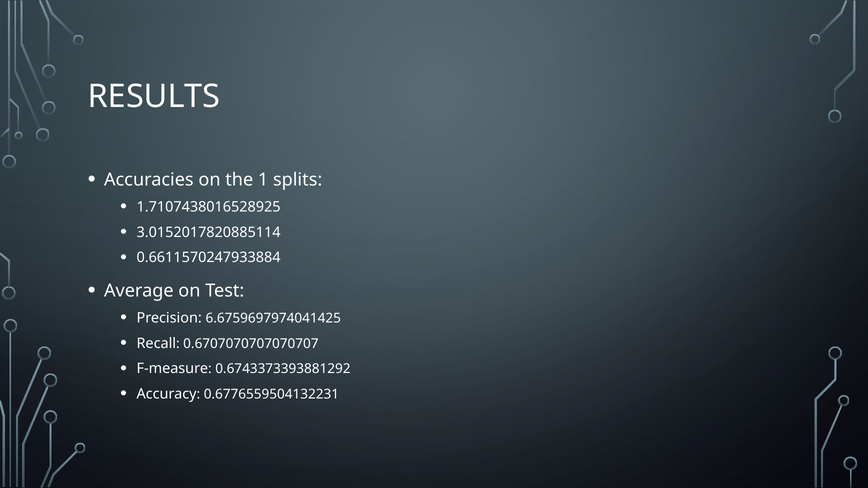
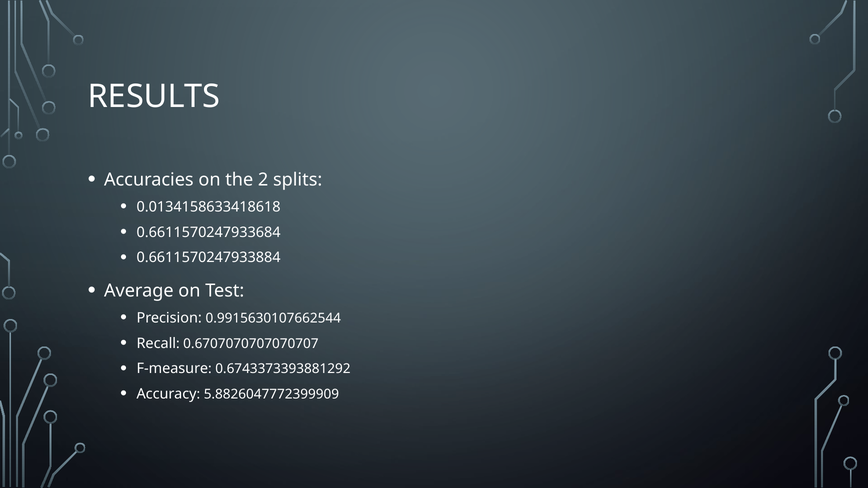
1: 1 -> 2
1.7107438016528925: 1.7107438016528925 -> 0.0134158633418618
3.0152017820885114: 3.0152017820885114 -> 0.6611570247933684
6.6759697974041425: 6.6759697974041425 -> 0.9915630107662544
0.6776559504132231: 0.6776559504132231 -> 5.8826047772399909
